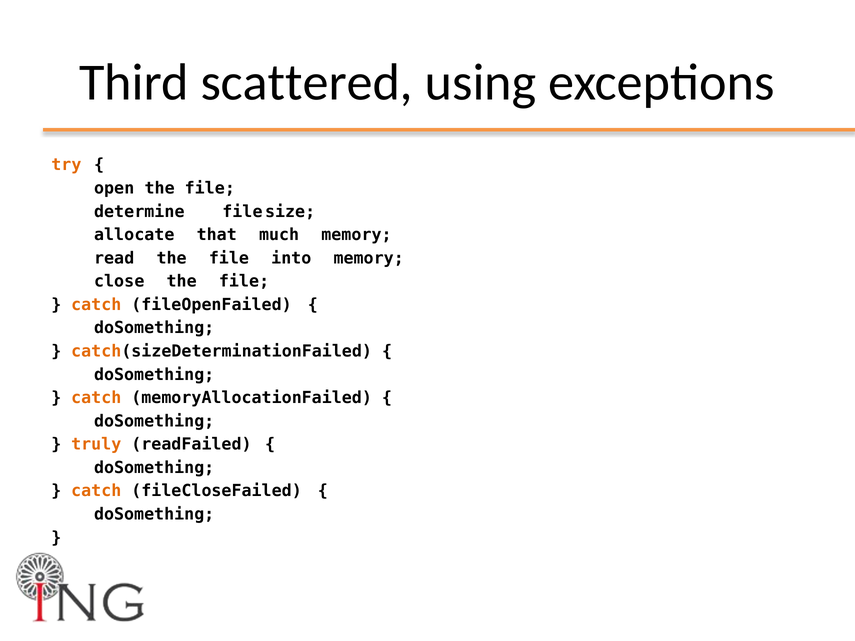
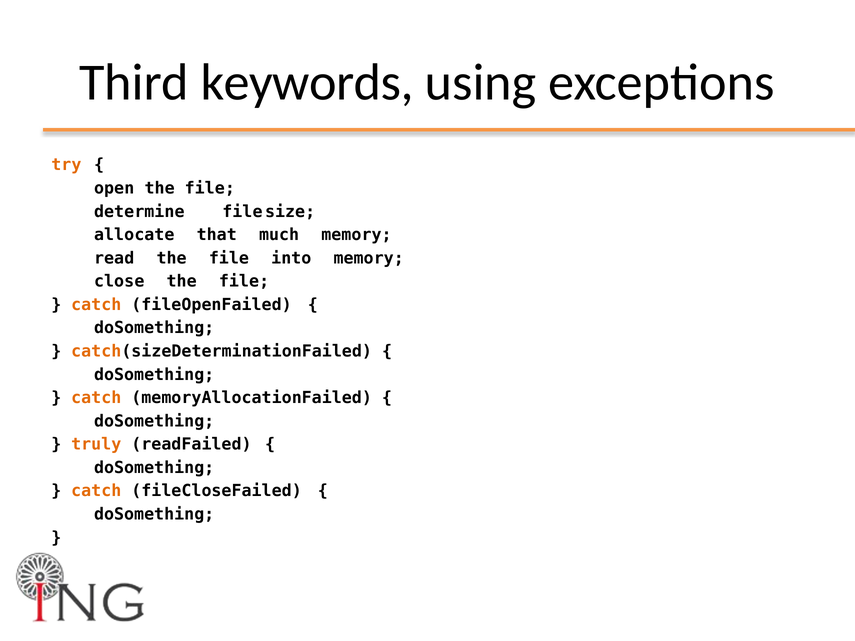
scattered: scattered -> keywords
